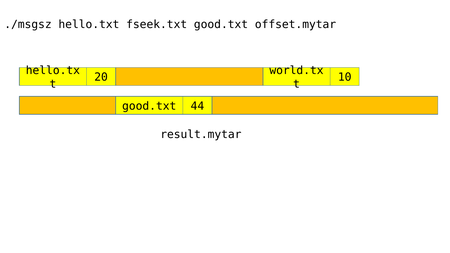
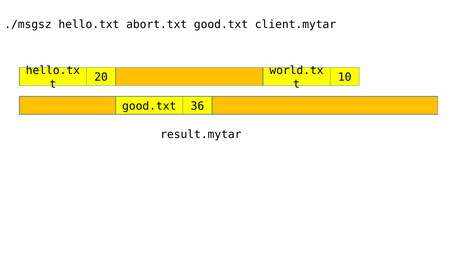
fseek.txt: fseek.txt -> abort.txt
offset.mytar: offset.mytar -> client.mytar
44: 44 -> 36
